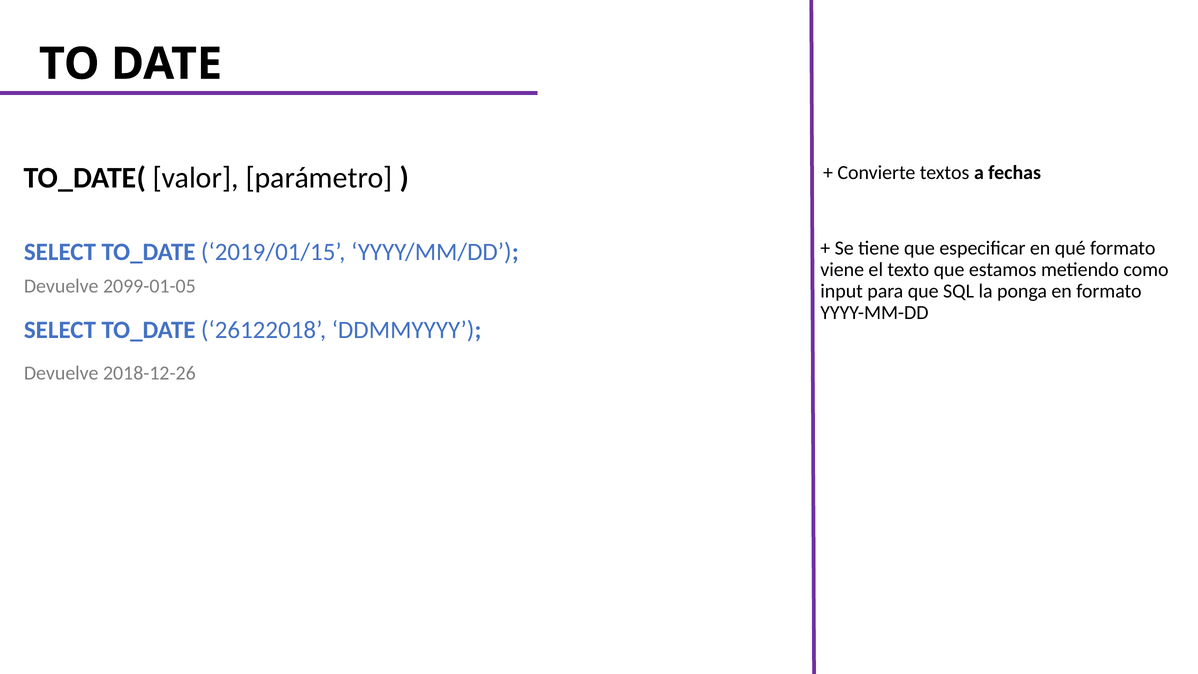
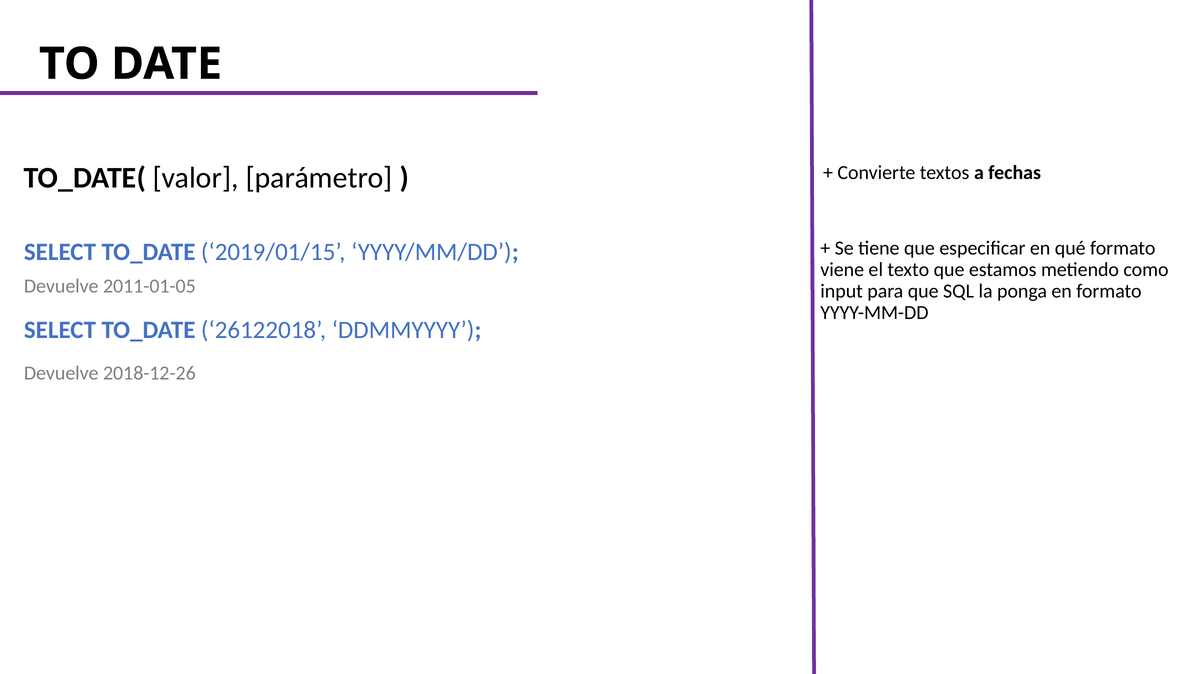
2099-01-05: 2099-01-05 -> 2011-01-05
